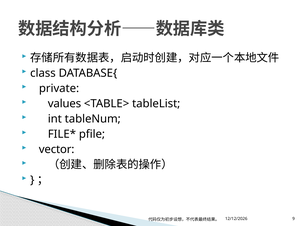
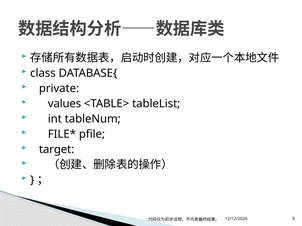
vector: vector -> target
